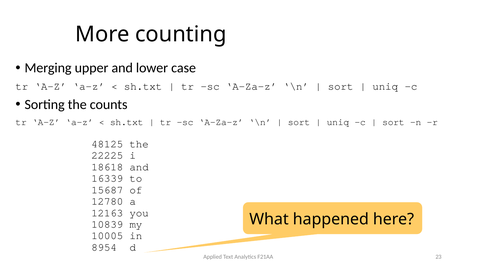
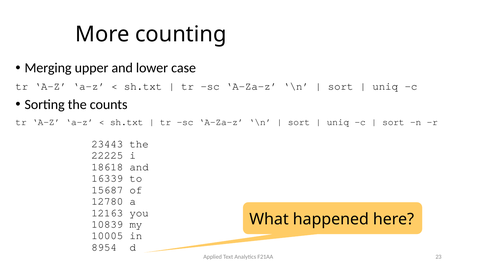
48125: 48125 -> 23443
